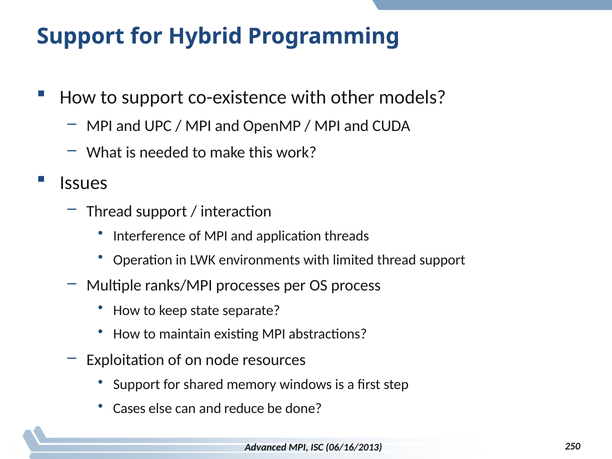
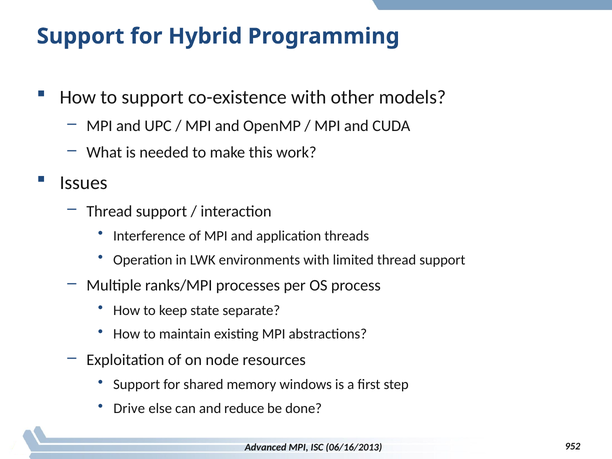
Cases: Cases -> Drive
250: 250 -> 952
